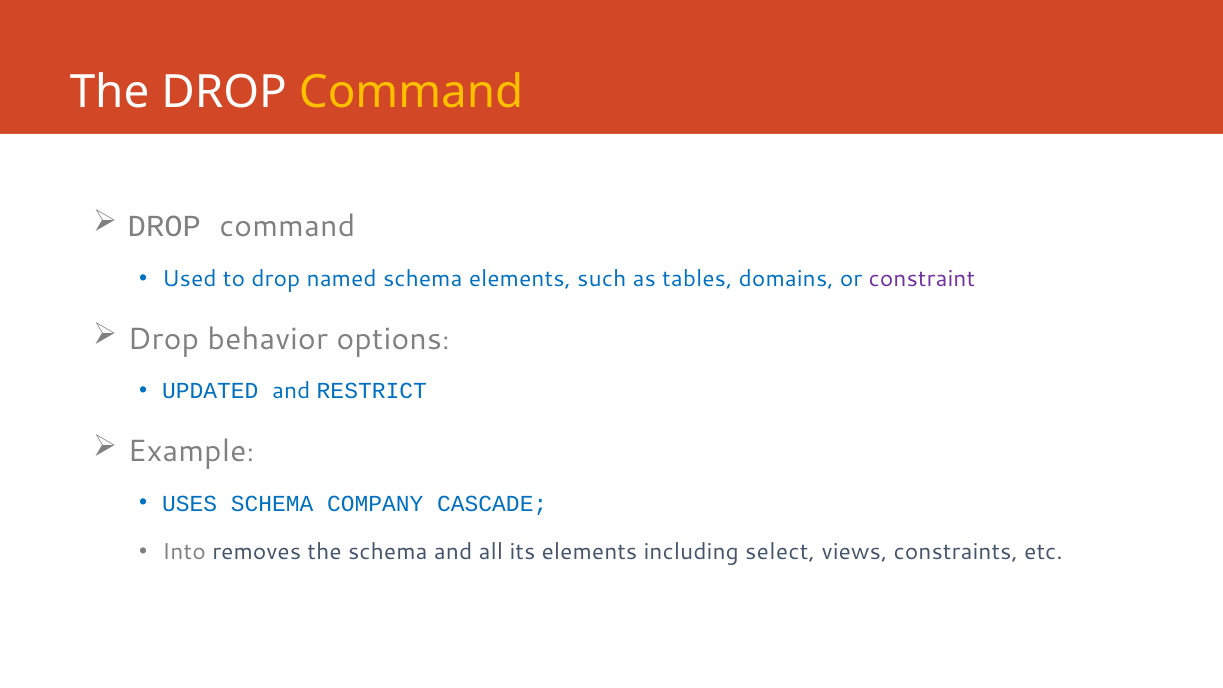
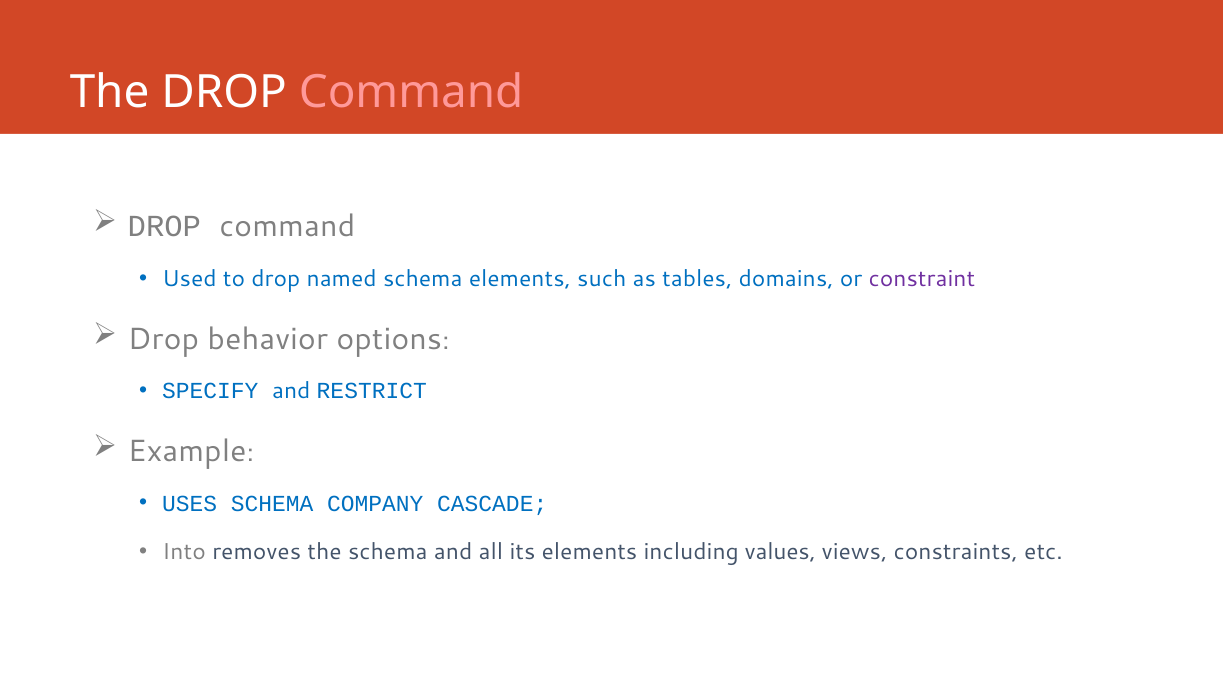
Command at (411, 92) colour: yellow -> pink
UPDATED: UPDATED -> SPECIFY
select: select -> values
